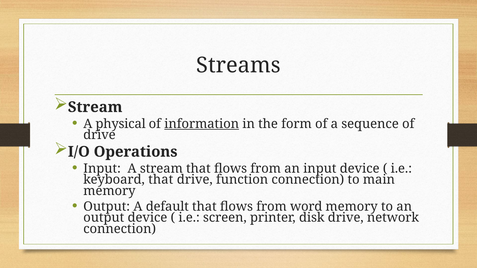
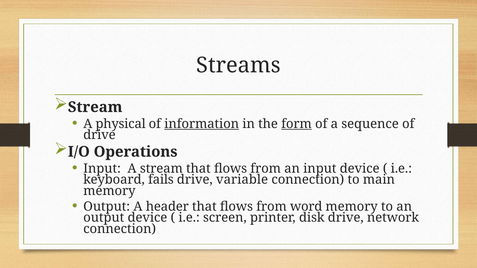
form underline: none -> present
keyboard that: that -> fails
function: function -> variable
default: default -> header
